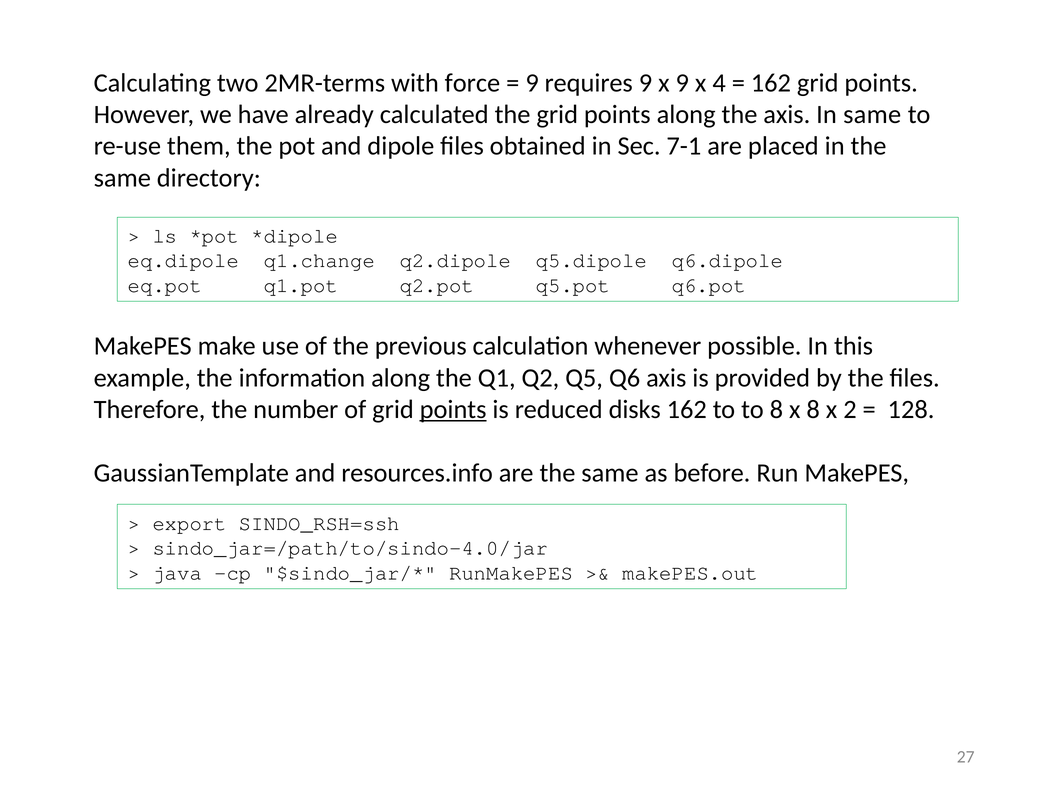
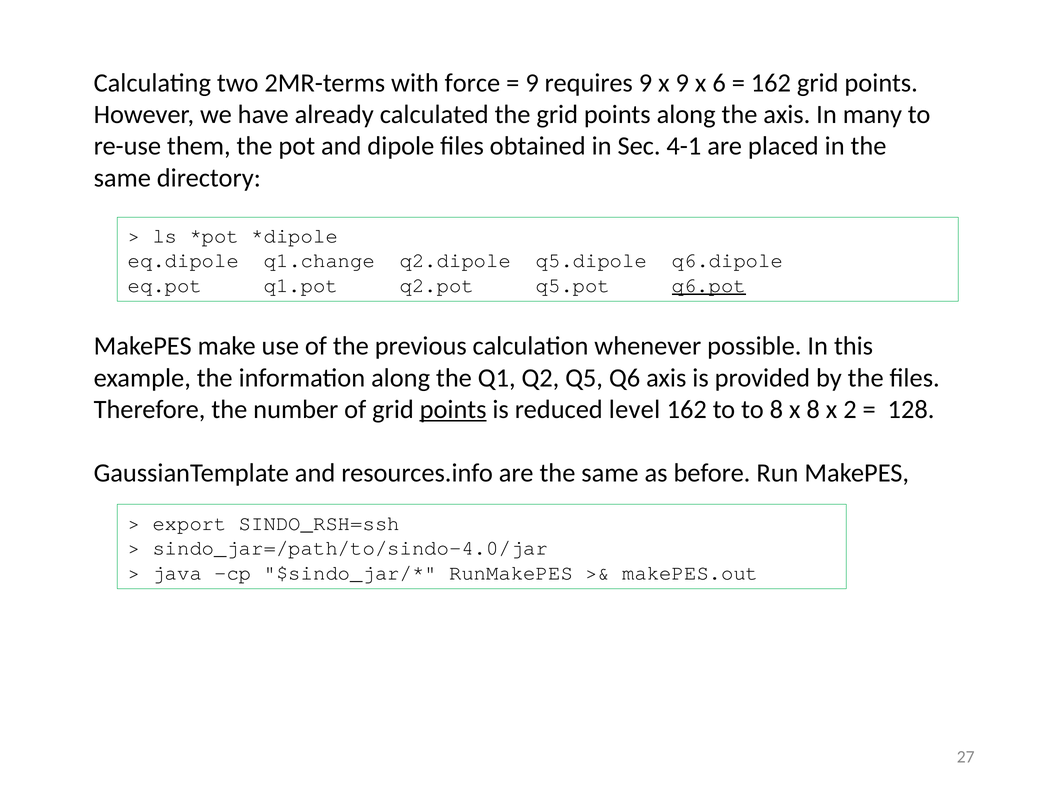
4: 4 -> 6
In same: same -> many
7-1: 7-1 -> 4-1
q6.pot underline: none -> present
disks: disks -> level
